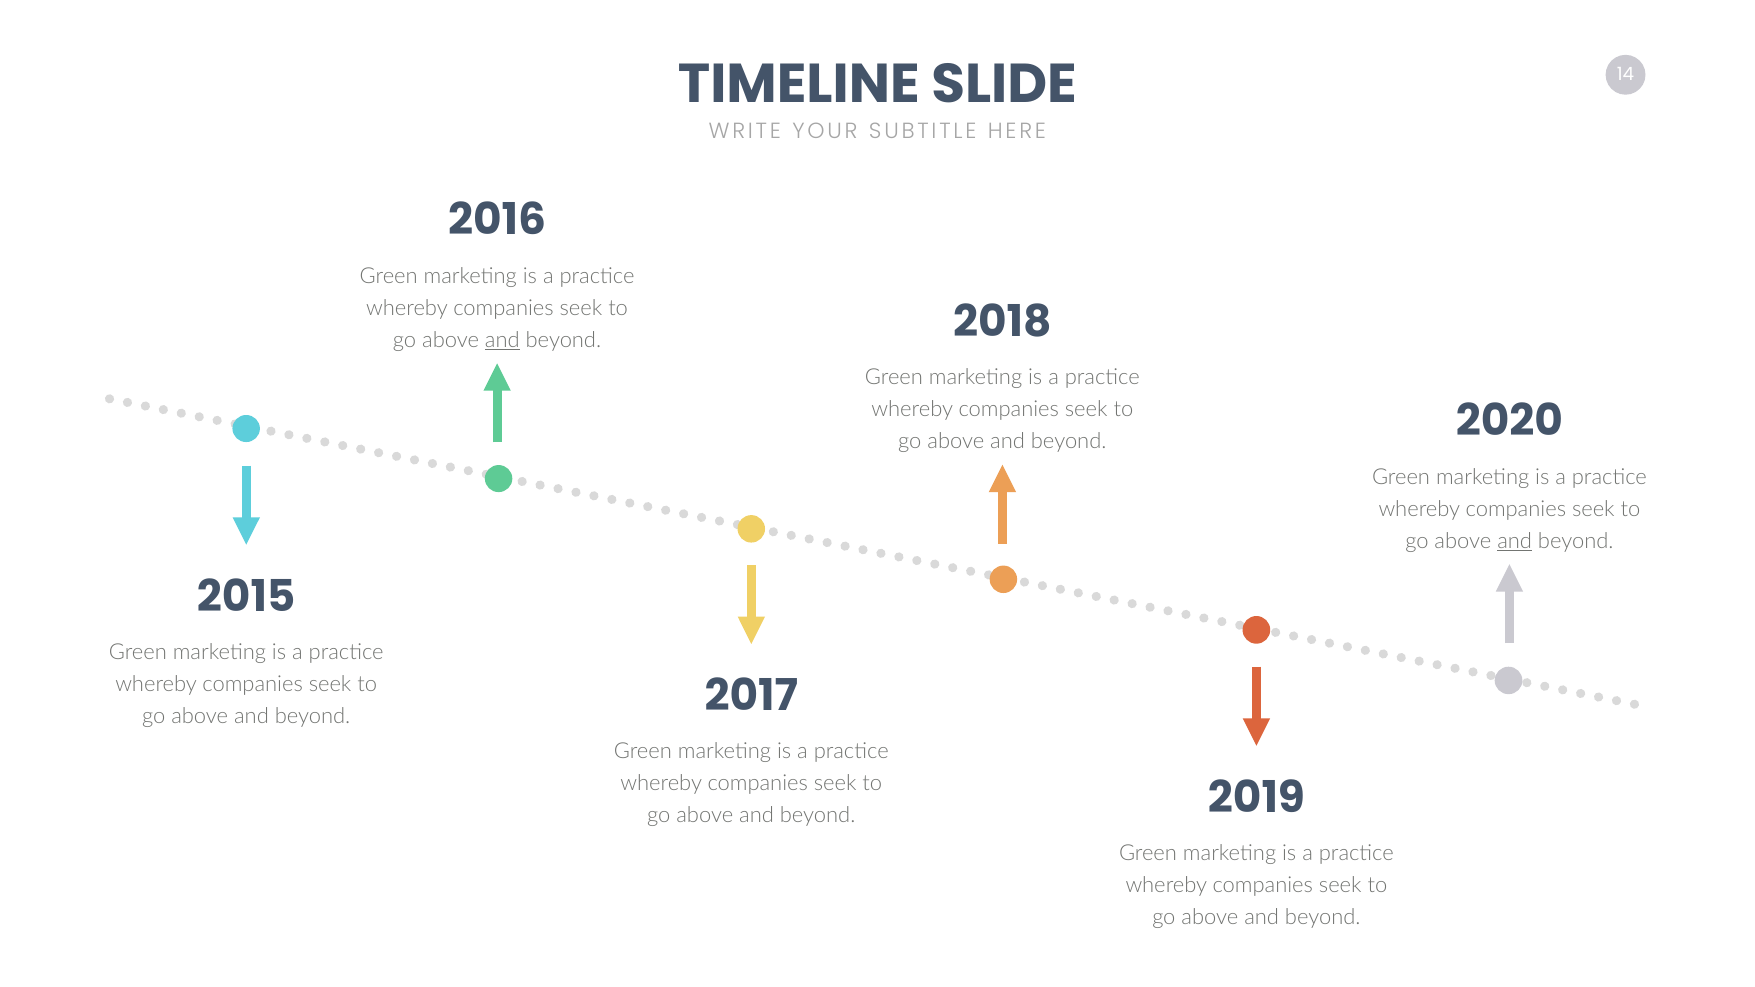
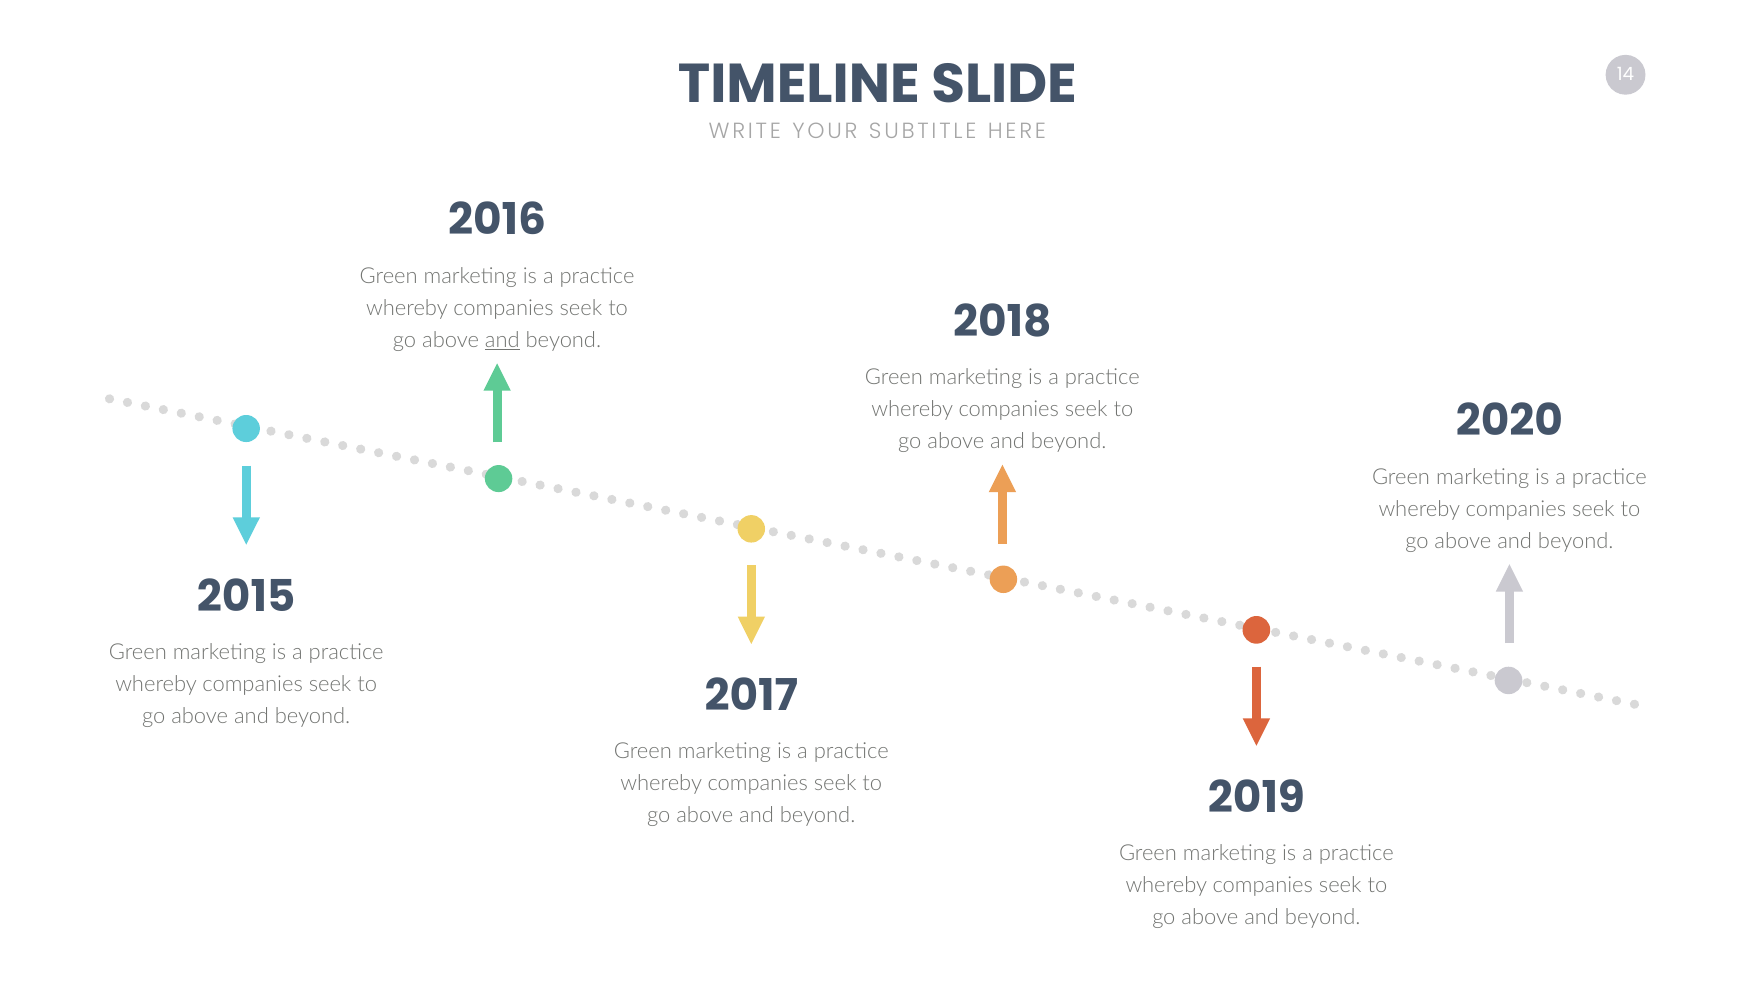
and at (1515, 541) underline: present -> none
